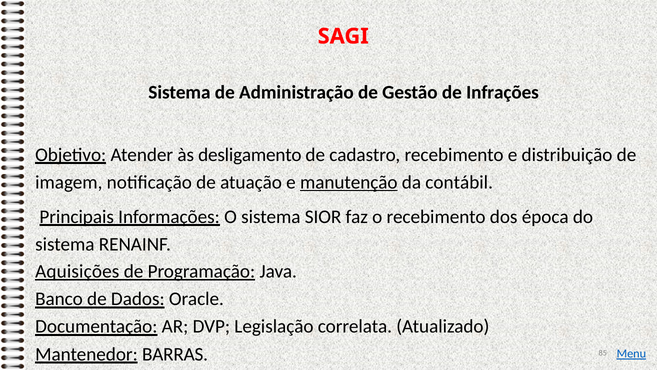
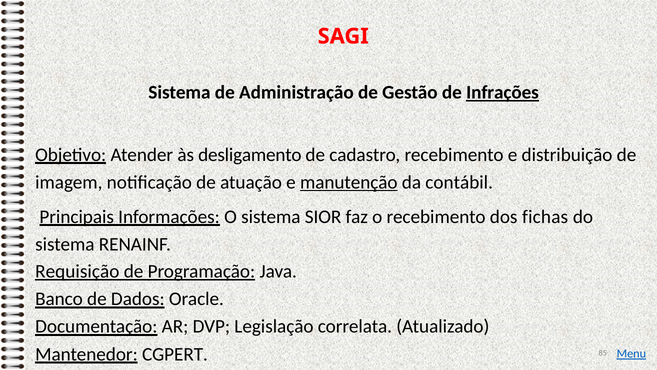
Infrações underline: none -> present
época: época -> fichas
Aquisições: Aquisições -> Requisição
BARRAS: BARRAS -> CGPERT
